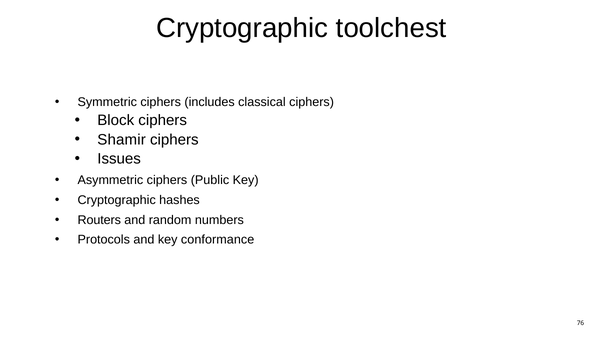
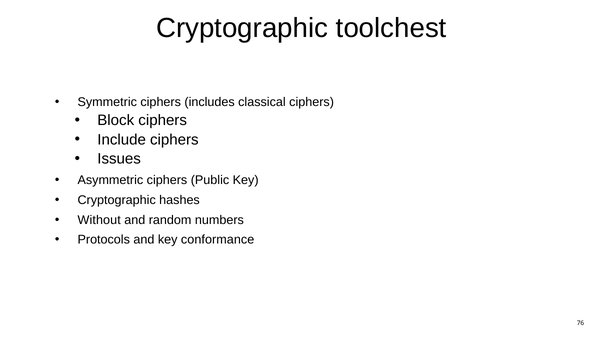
Shamir: Shamir -> Include
Routers: Routers -> Without
